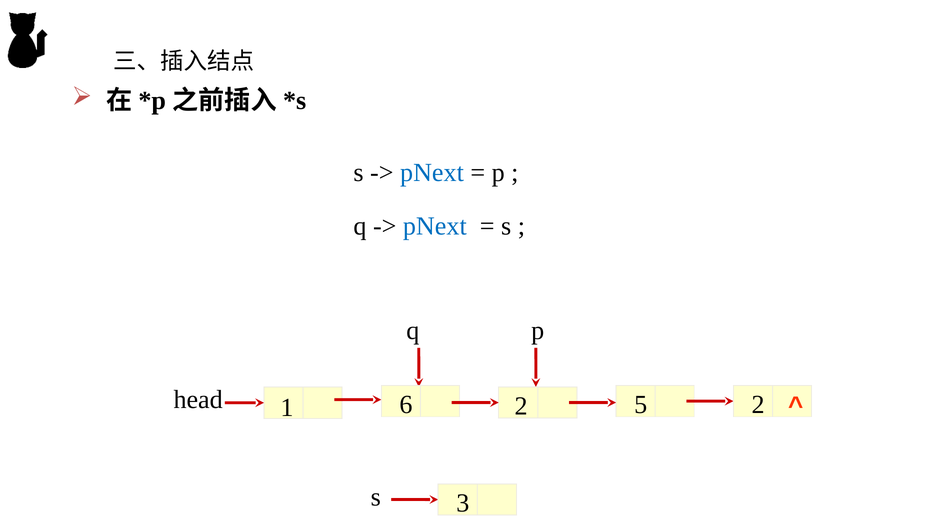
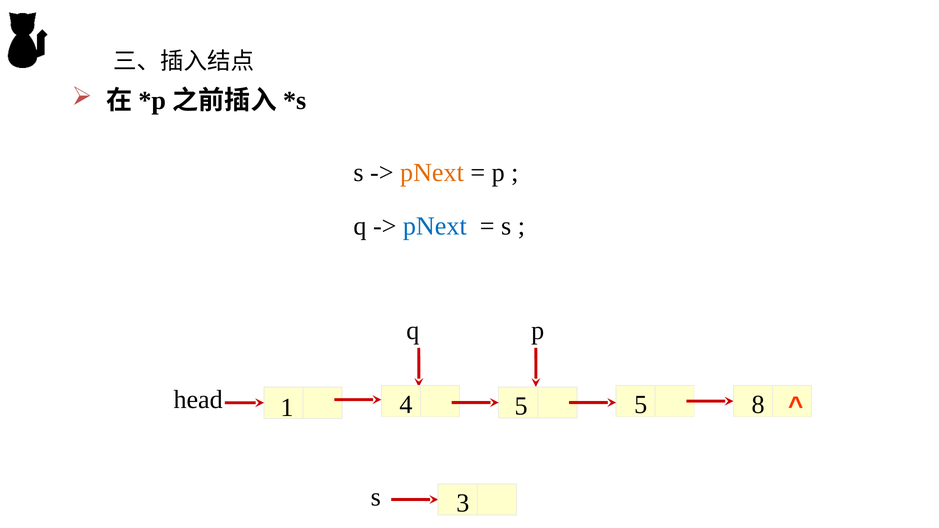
pNext at (432, 173) colour: blue -> orange
head 2: 2 -> 5
5 2: 2 -> 8
6: 6 -> 4
